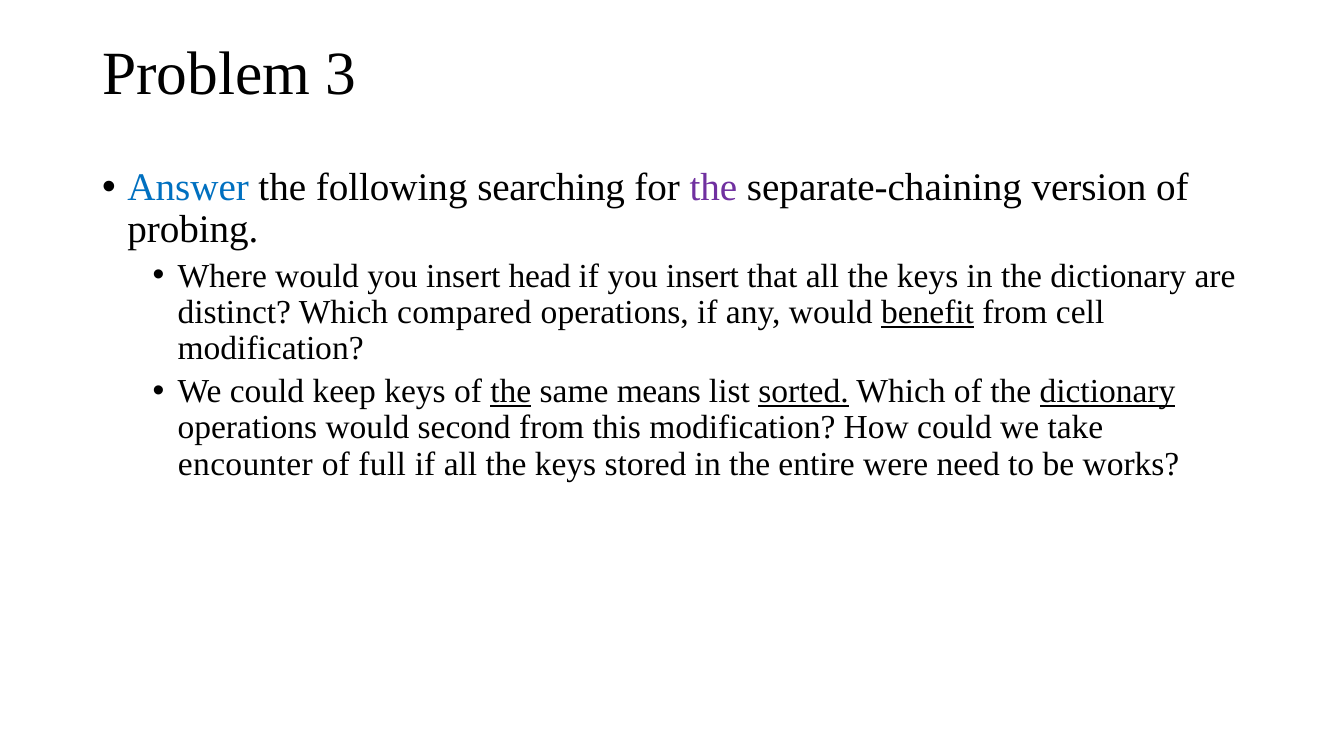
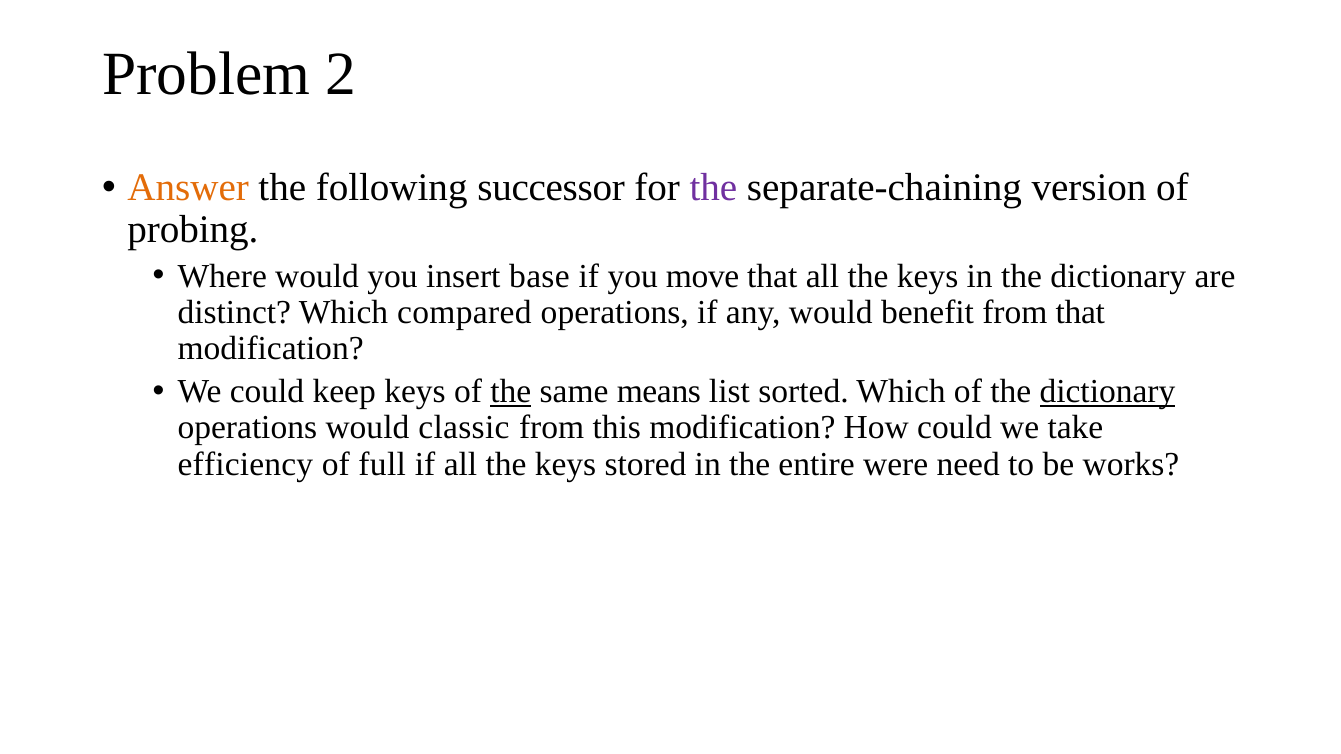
3: 3 -> 2
Answer colour: blue -> orange
searching: searching -> successor
head: head -> base
if you insert: insert -> move
benefit underline: present -> none
from cell: cell -> that
sorted underline: present -> none
second: second -> classic
encounter: encounter -> efficiency
